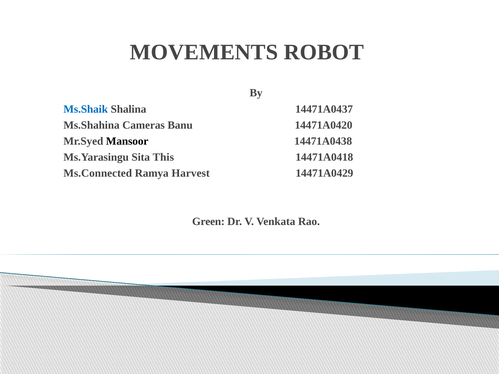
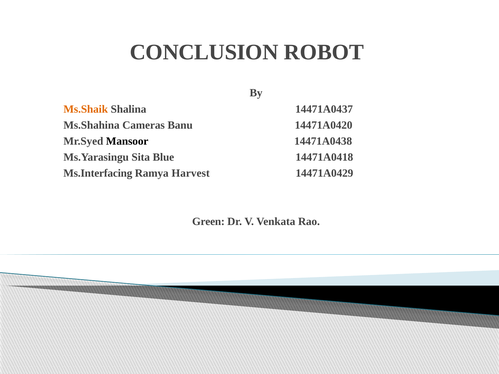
MOVEMENTS: MOVEMENTS -> CONCLUSION
Ms.Shaik colour: blue -> orange
This: This -> Blue
Ms.Connected: Ms.Connected -> Ms.Interfacing
